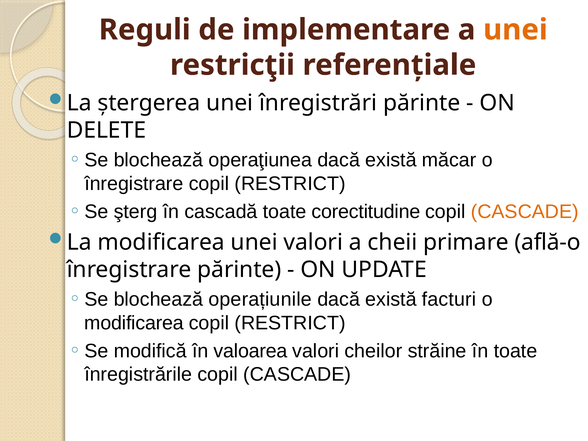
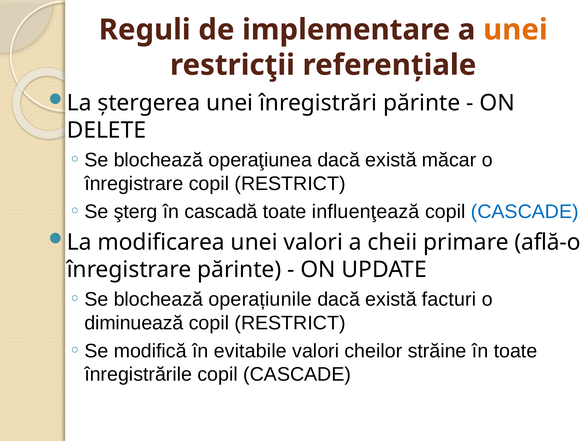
corectitudine: corectitudine -> influenţează
CASCADE at (525, 212) colour: orange -> blue
modificarea at (134, 323): modificarea -> diminuează
valoarea: valoarea -> evitabile
